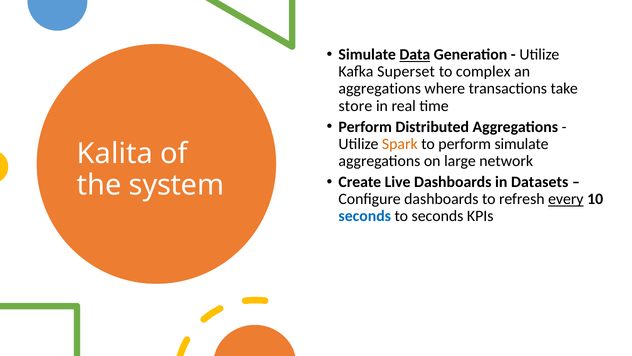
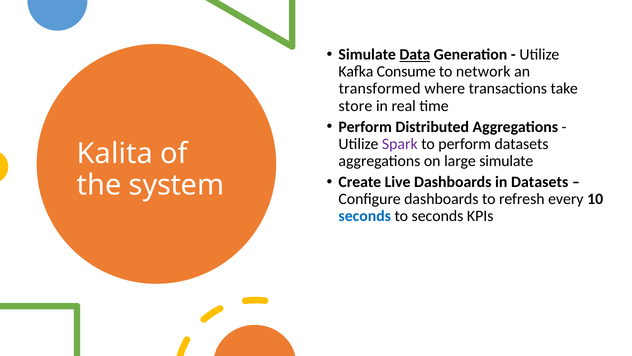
Superset: Superset -> Consume
complex: complex -> network
aggregations at (380, 89): aggregations -> transformed
Spark colour: orange -> purple
perform simulate: simulate -> datasets
large network: network -> simulate
every underline: present -> none
